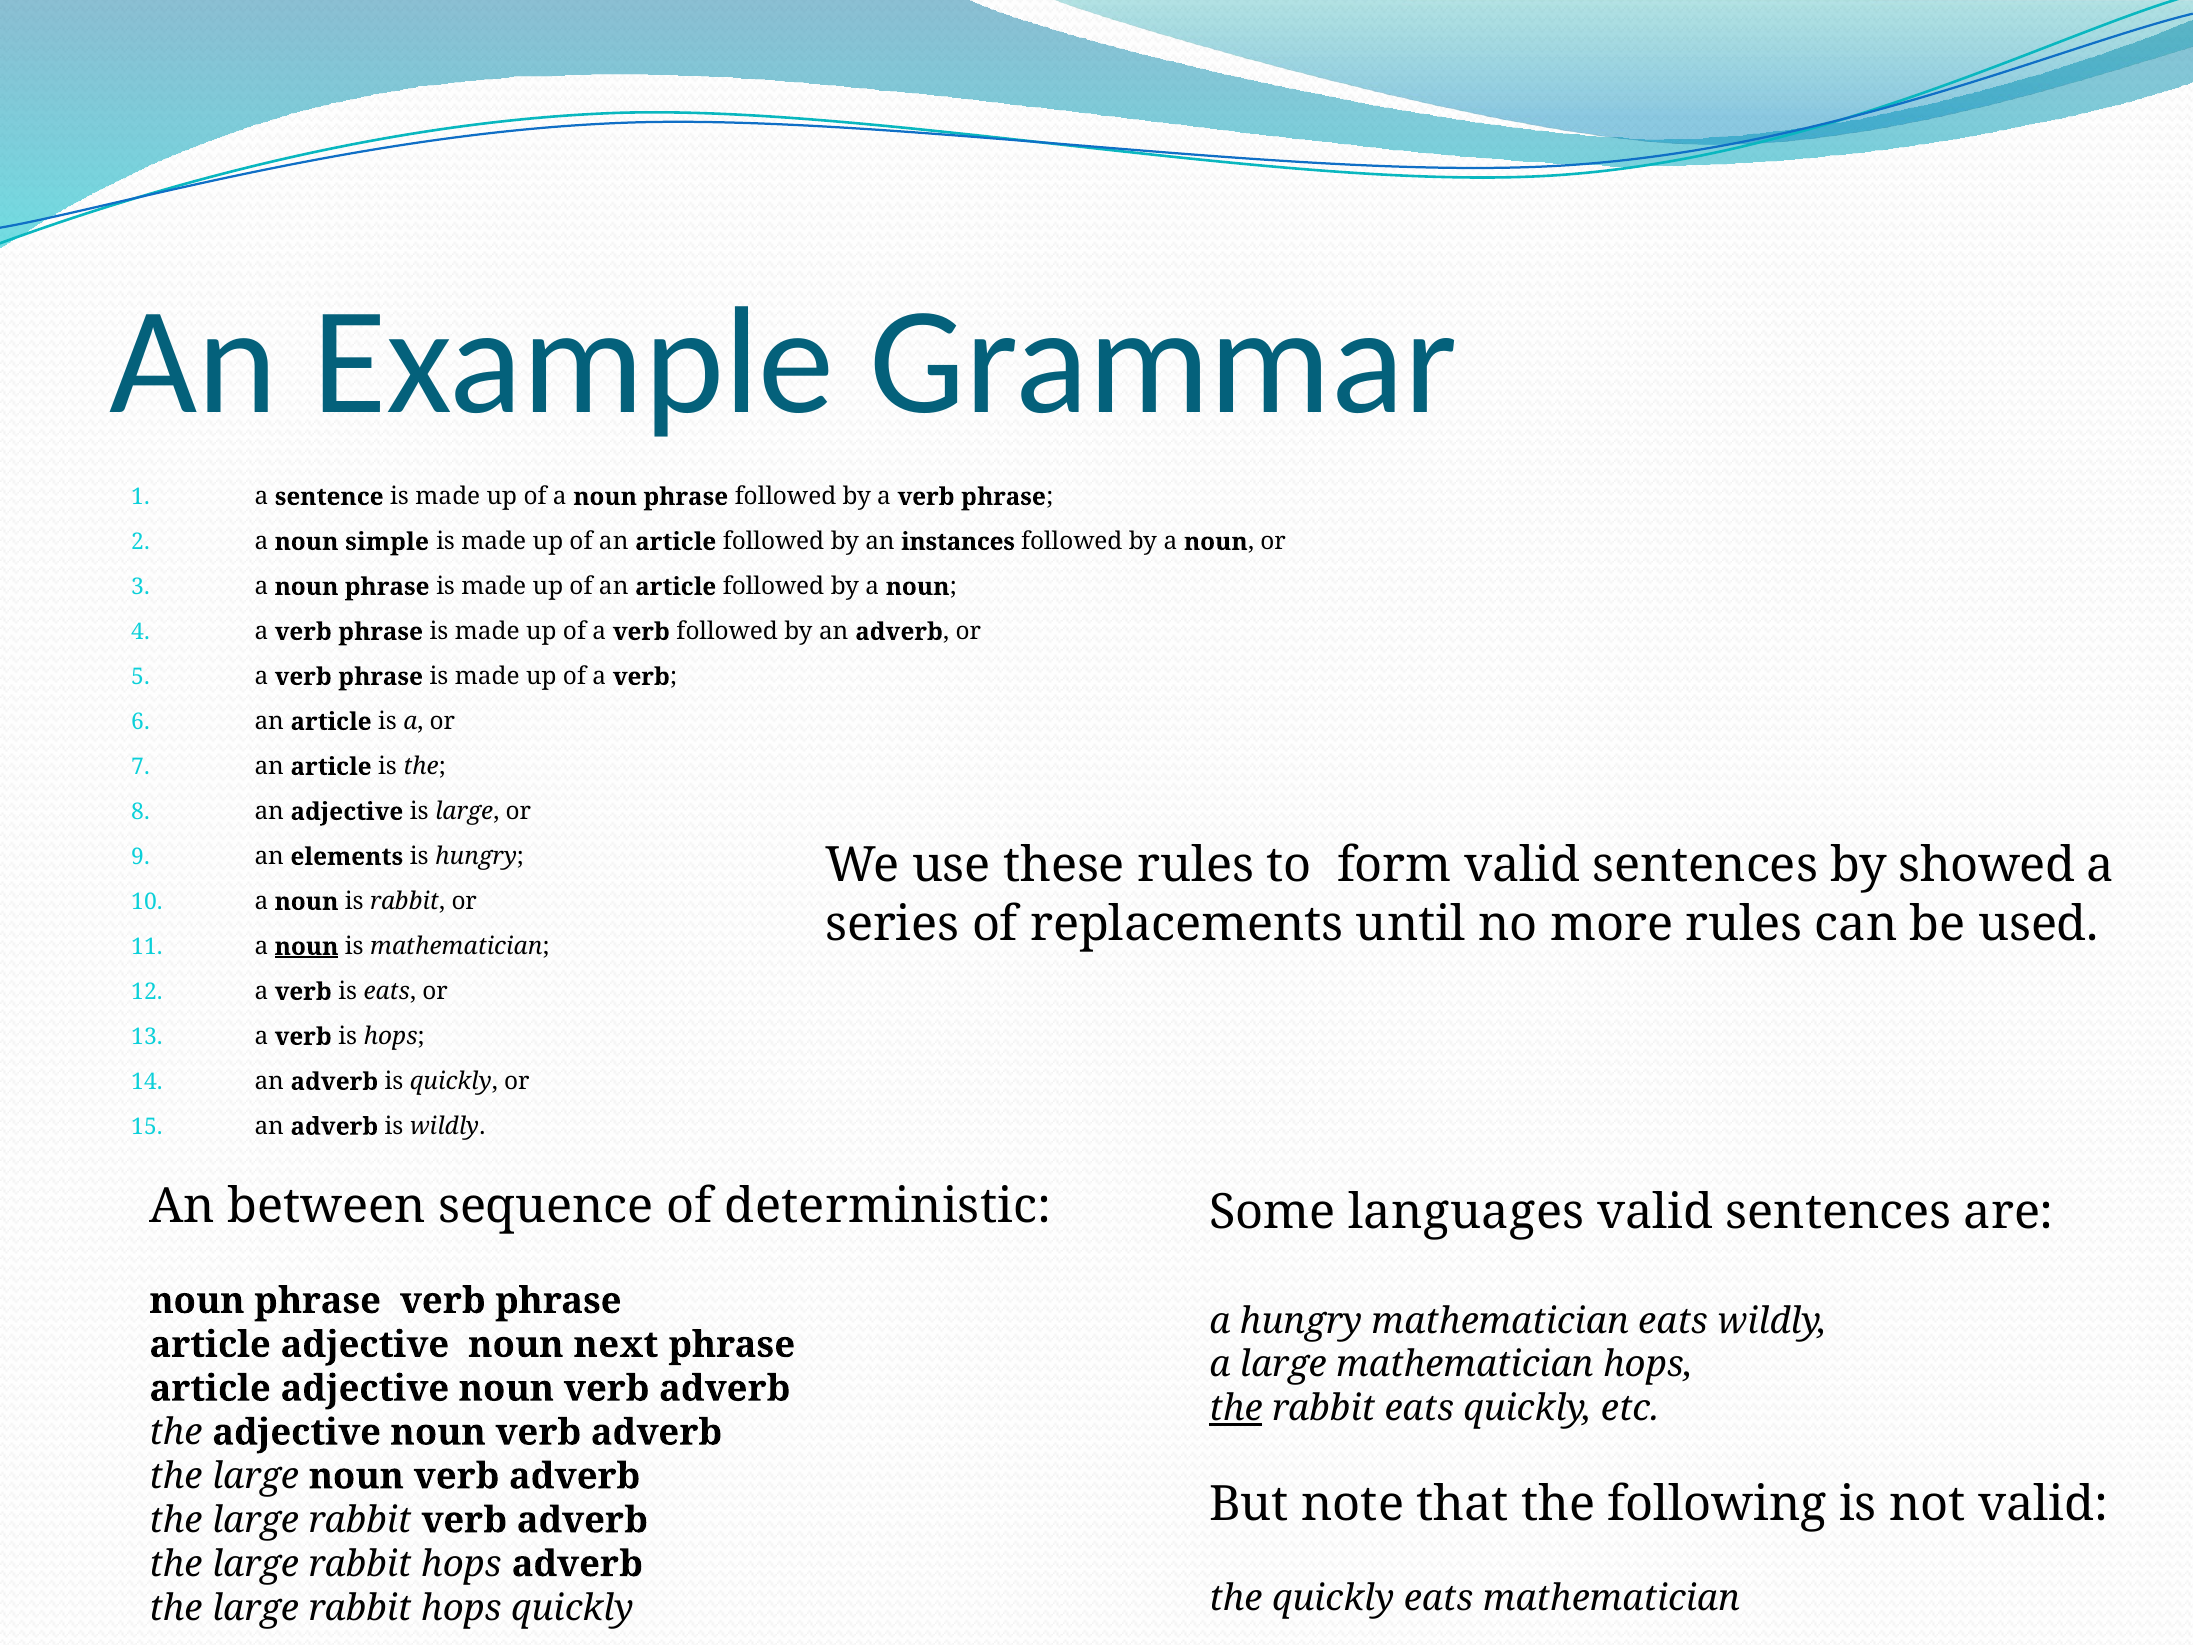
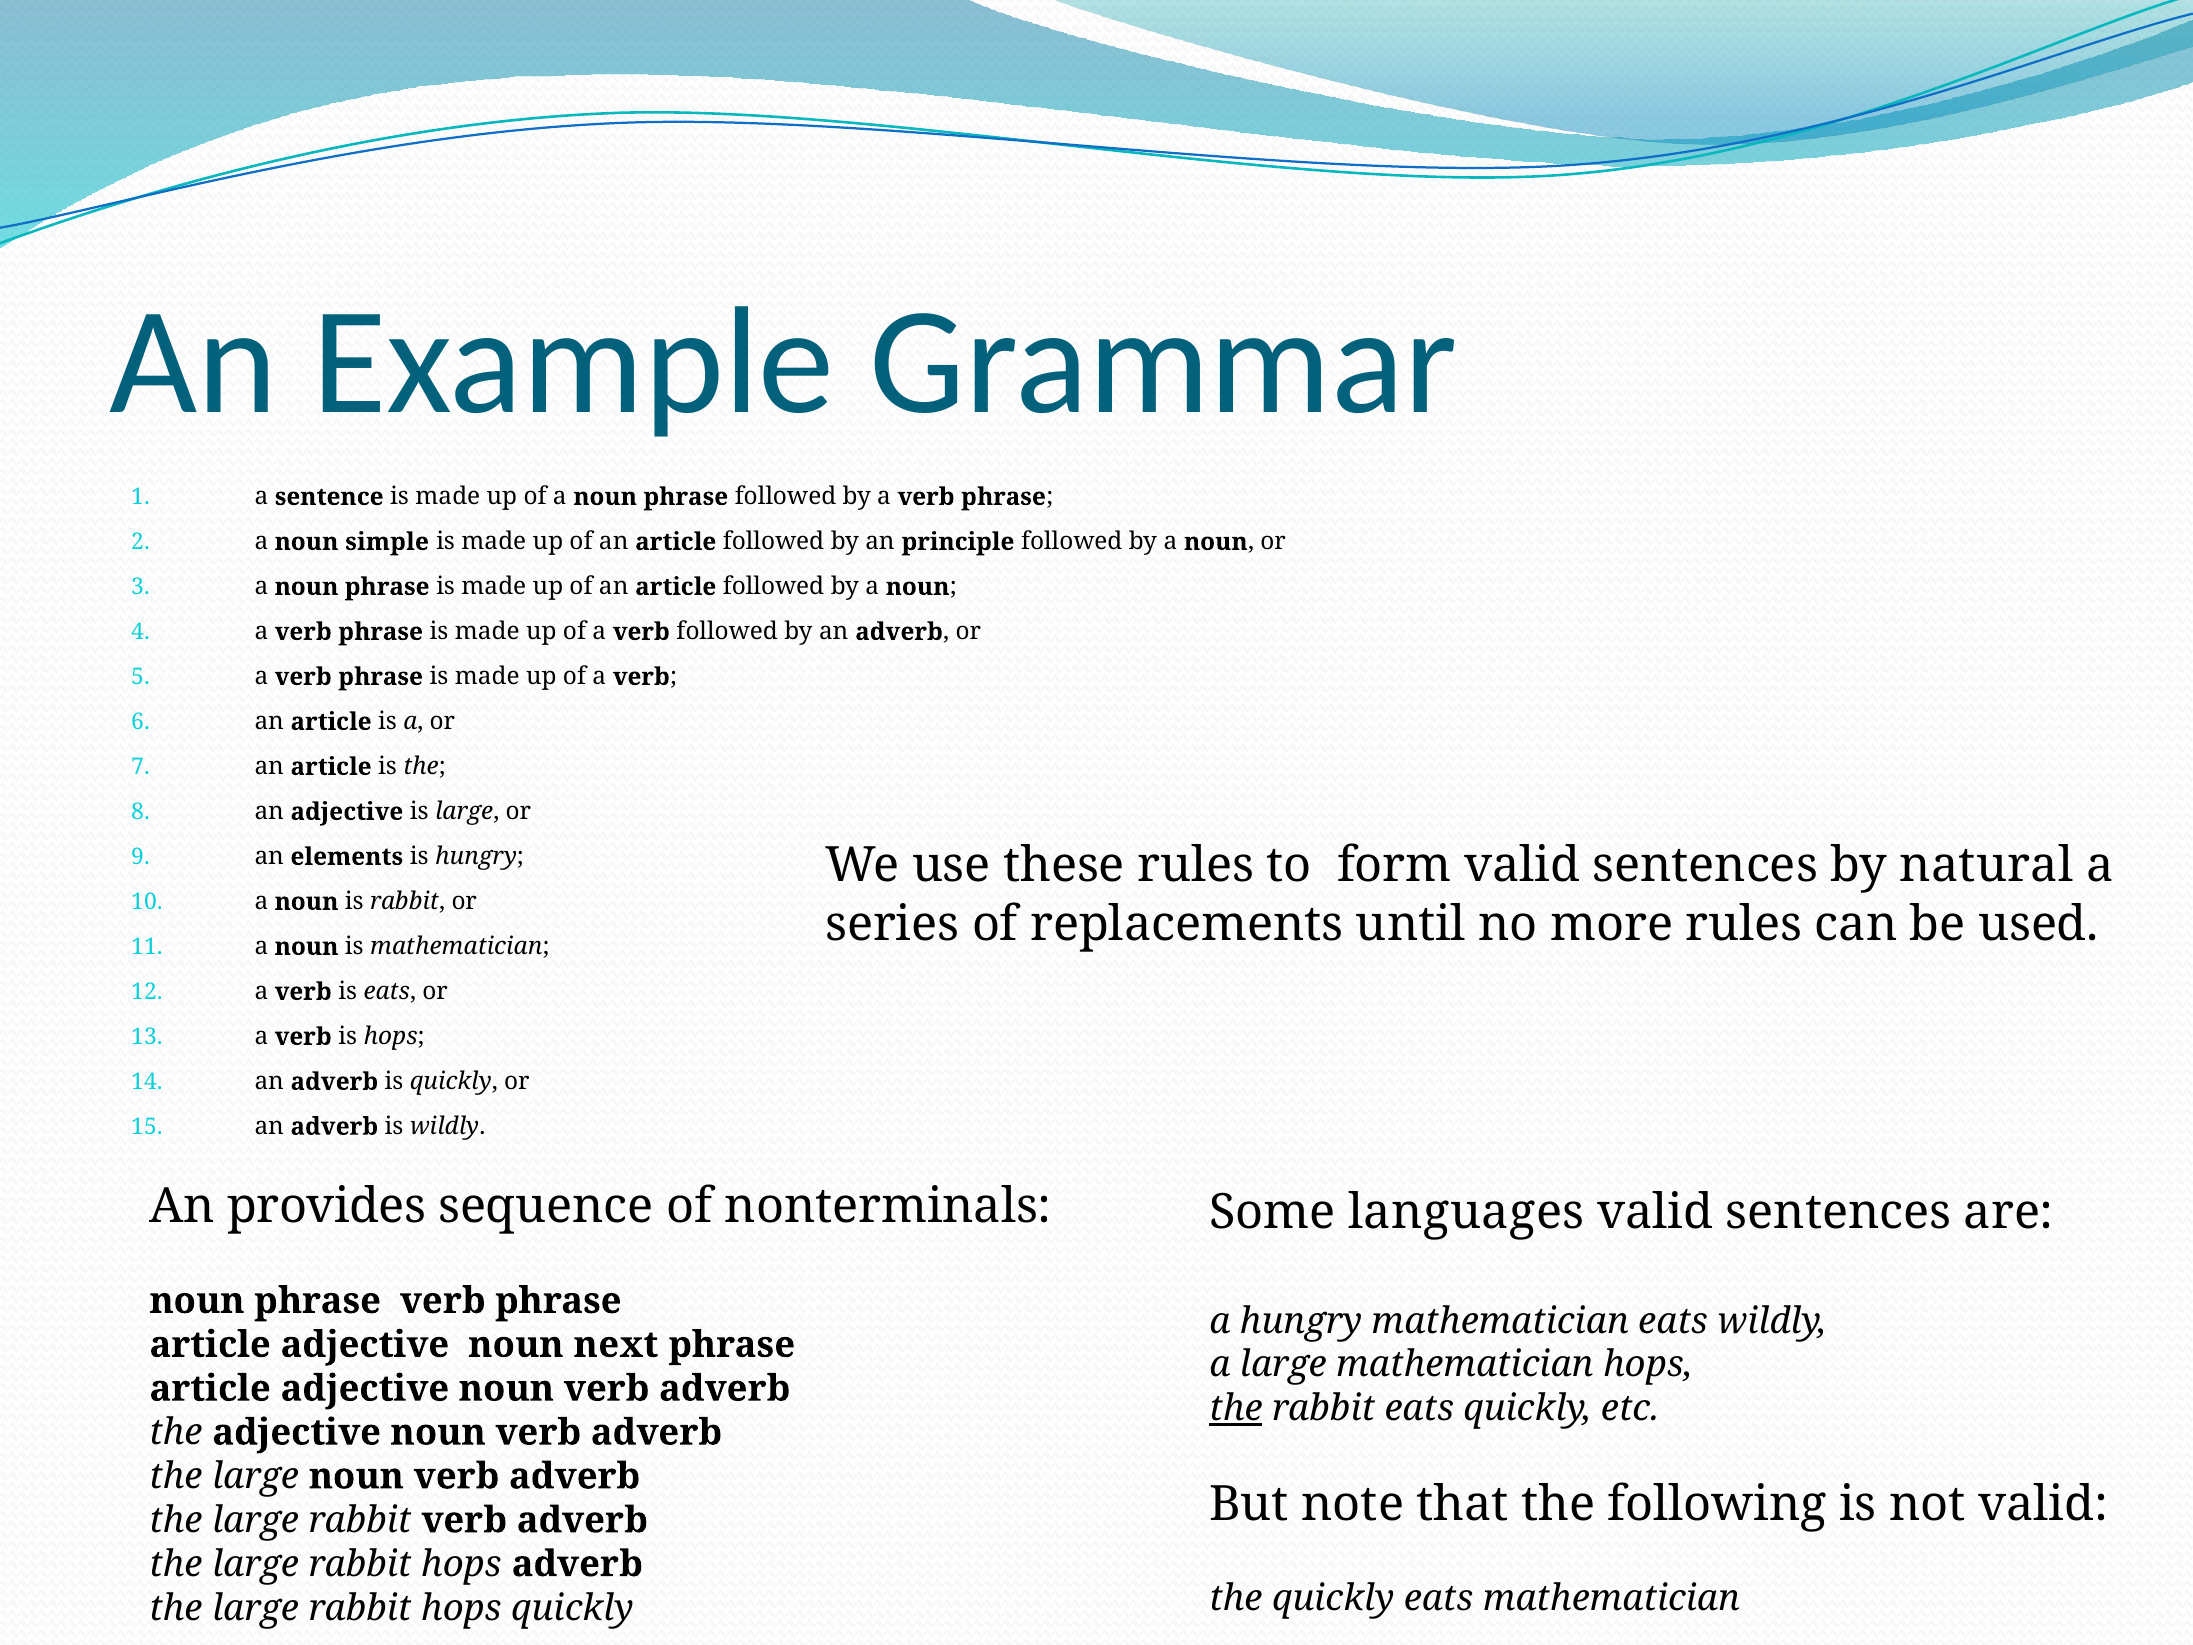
instances: instances -> principle
showed: showed -> natural
noun at (307, 947) underline: present -> none
between: between -> provides
deterministic: deterministic -> nonterminals
